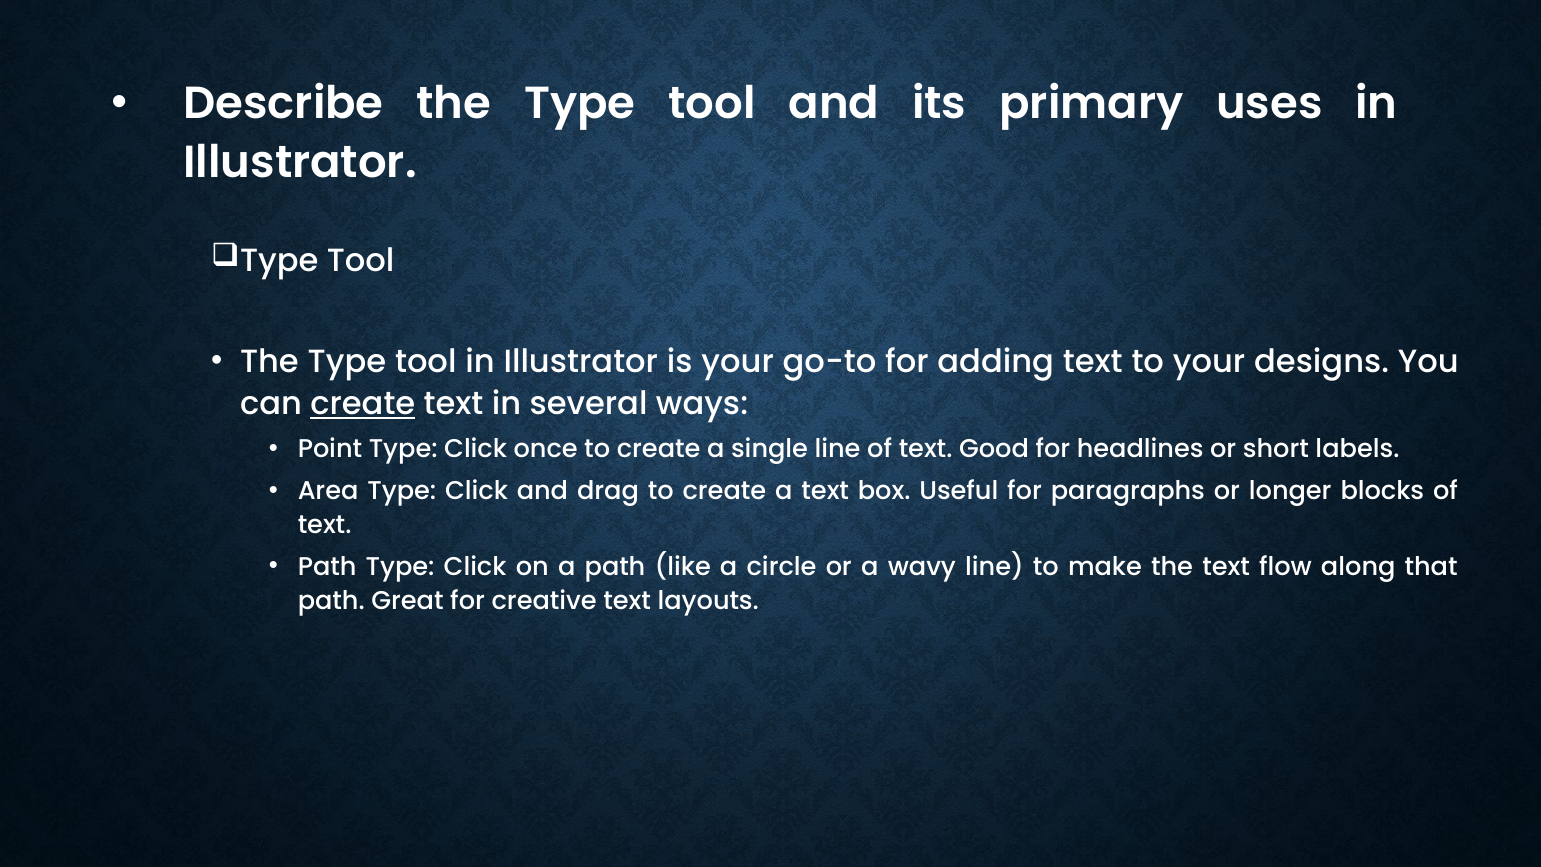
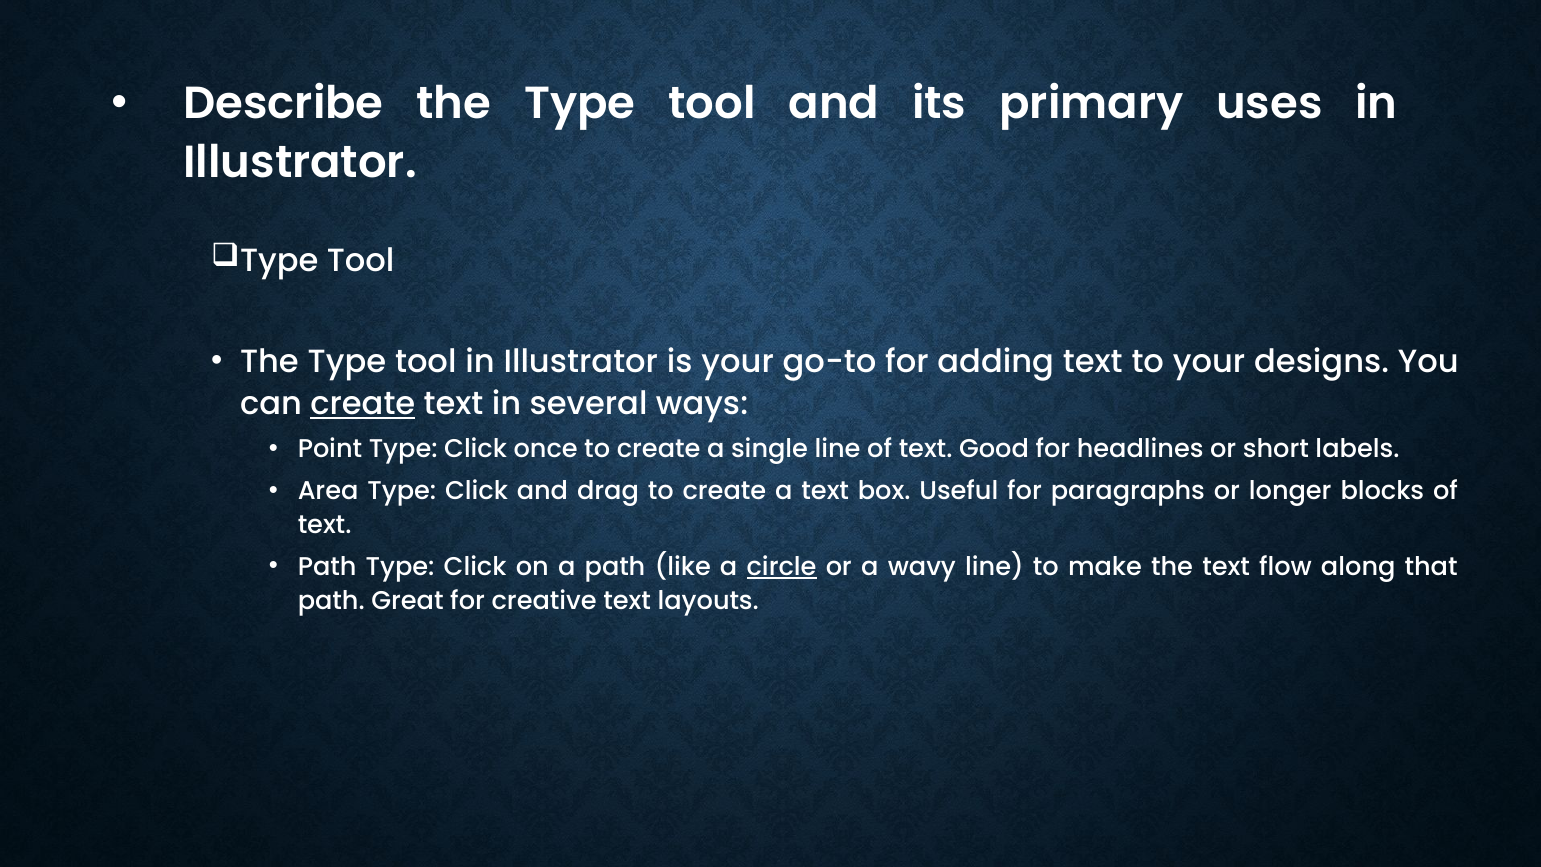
circle underline: none -> present
